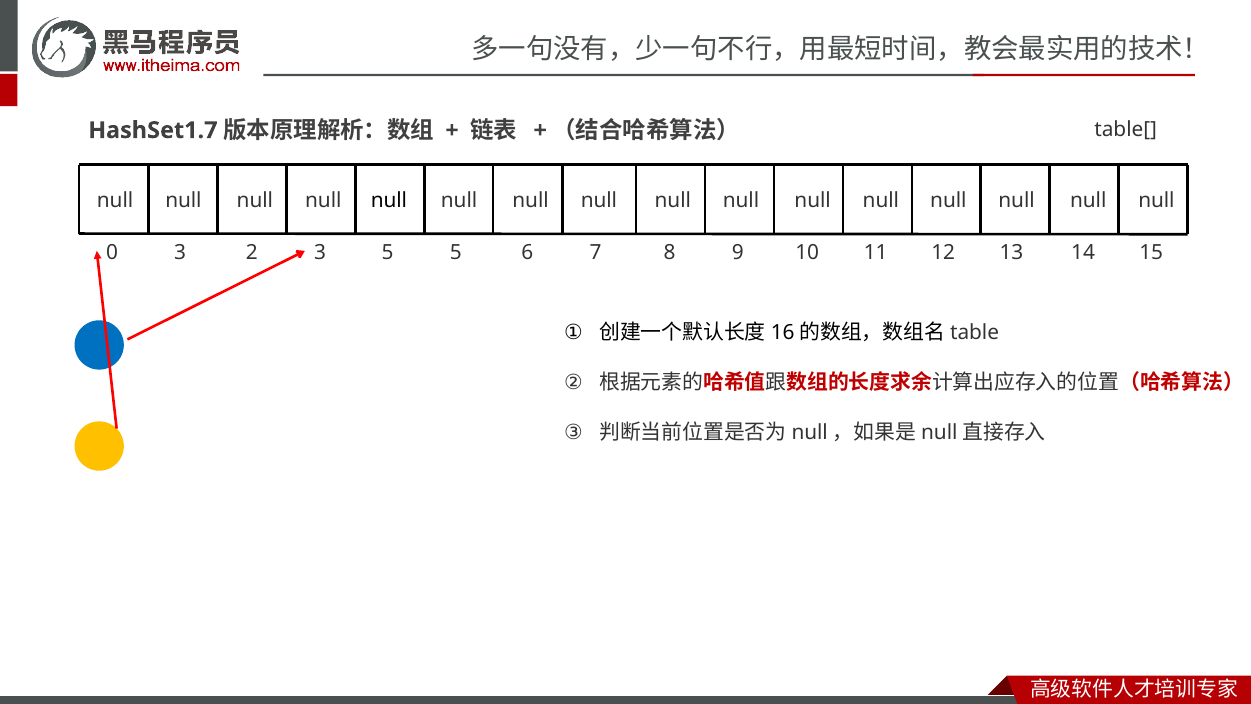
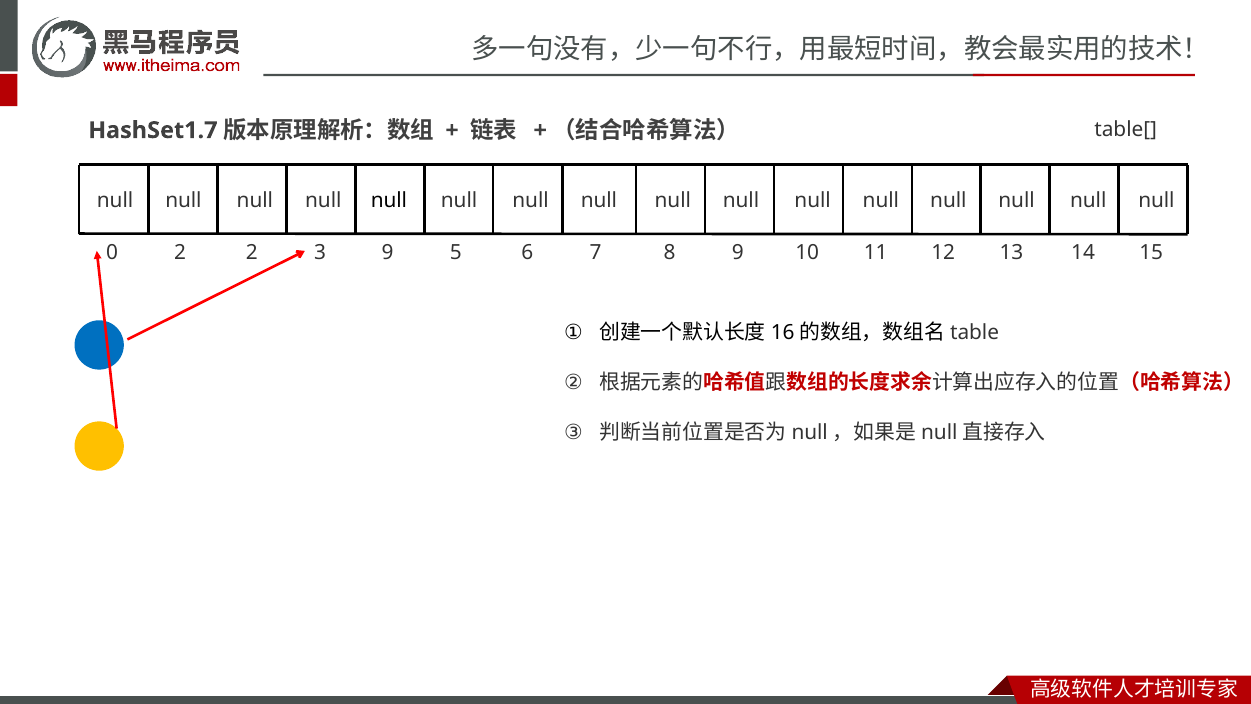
0 3: 3 -> 2
3 5: 5 -> 9
